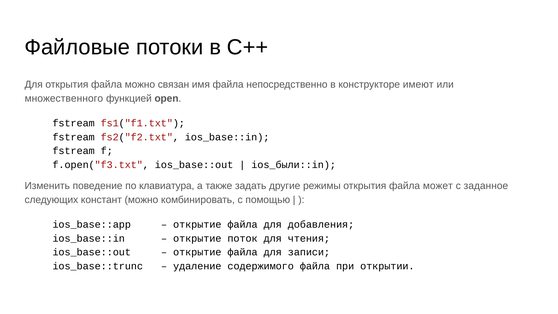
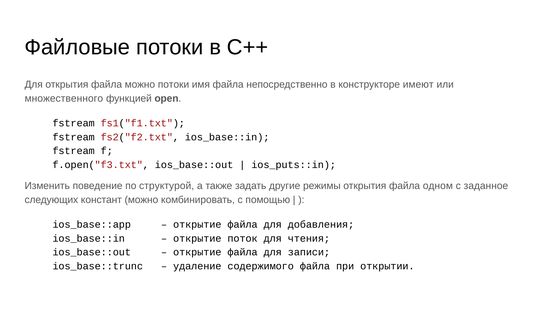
можно связан: связан -> потоки
ios_были::in: ios_были::in -> ios_puts::in
клавиатура: клавиатура -> структурой
может: может -> одном
